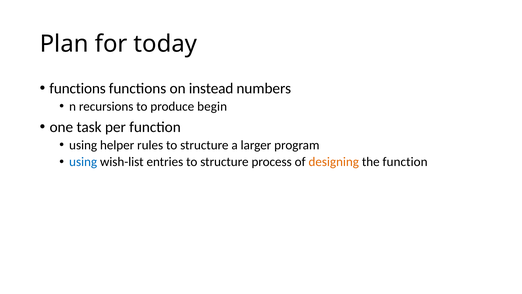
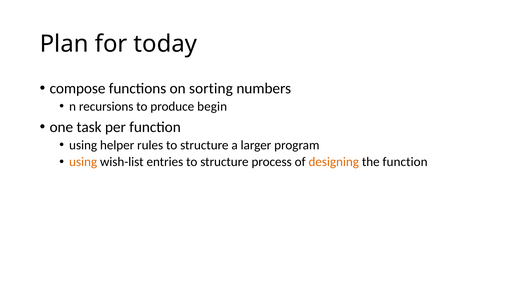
functions at (78, 88): functions -> compose
instead: instead -> sorting
using at (83, 162) colour: blue -> orange
